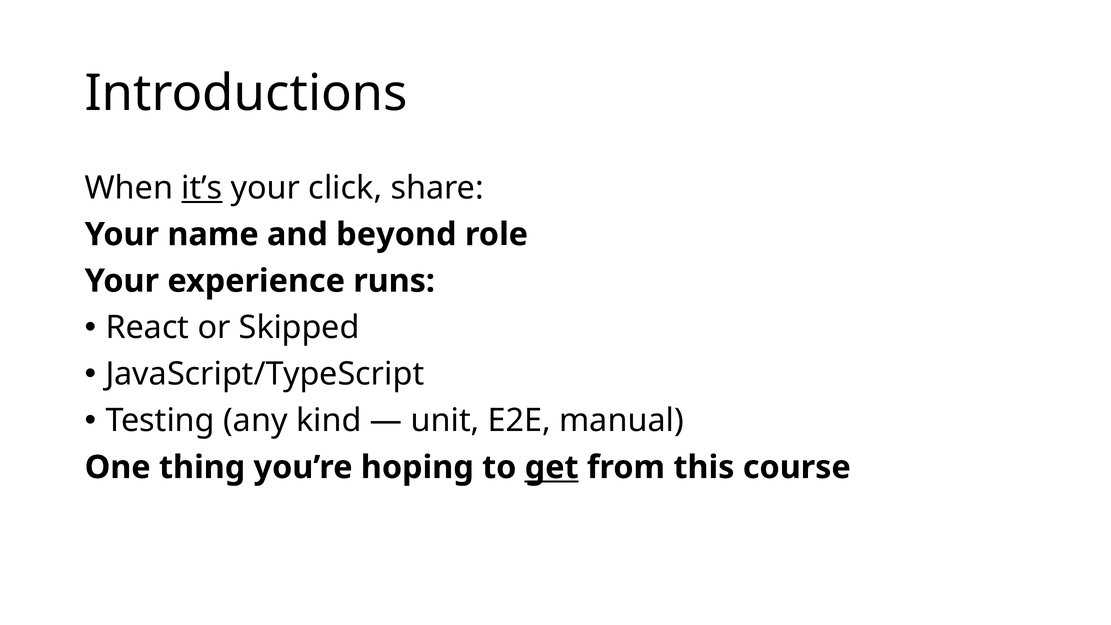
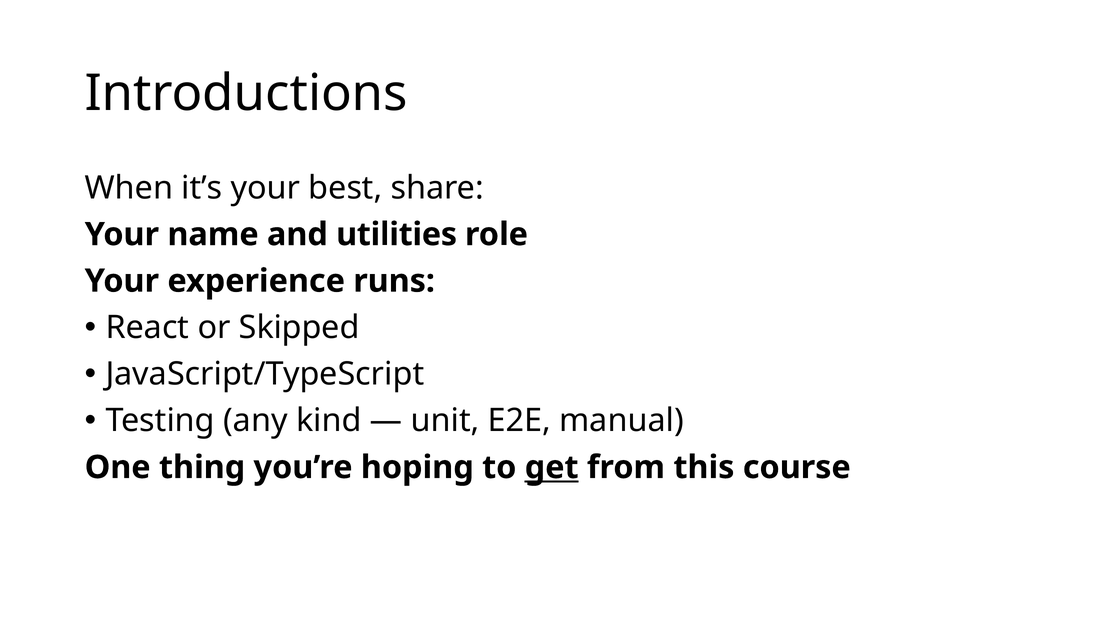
it’s underline: present -> none
click: click -> best
beyond: beyond -> utilities
